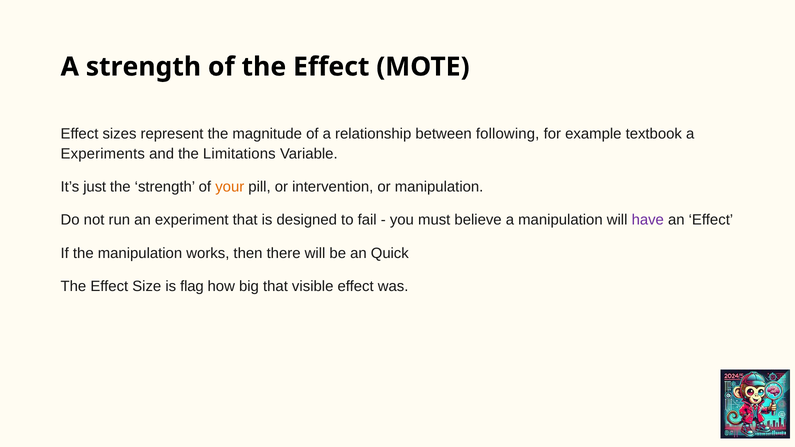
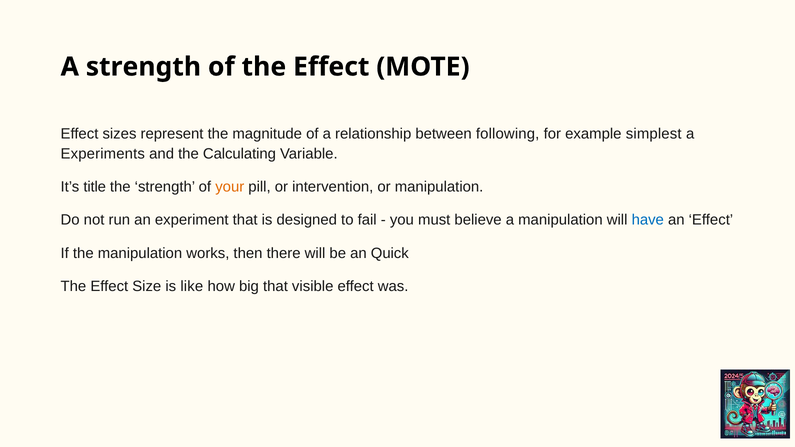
textbook: textbook -> simplest
Limitations: Limitations -> Calculating
just: just -> title
have colour: purple -> blue
flag: flag -> like
